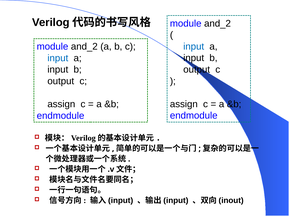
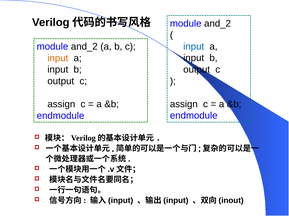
input at (58, 58) colour: blue -> orange
